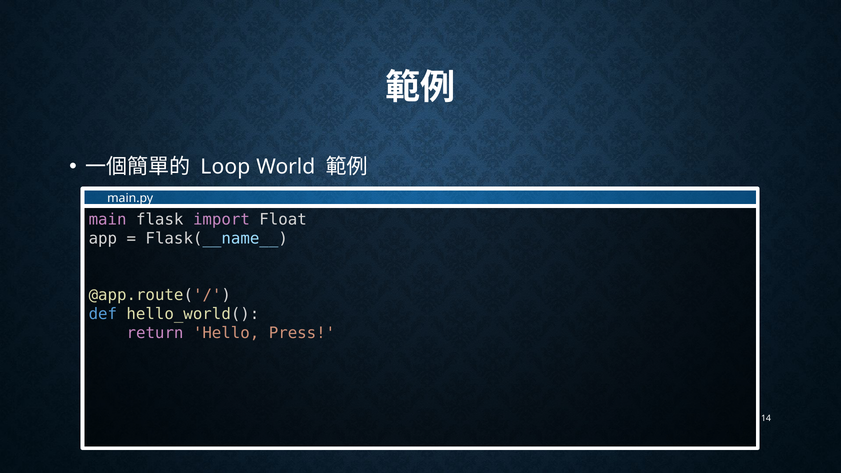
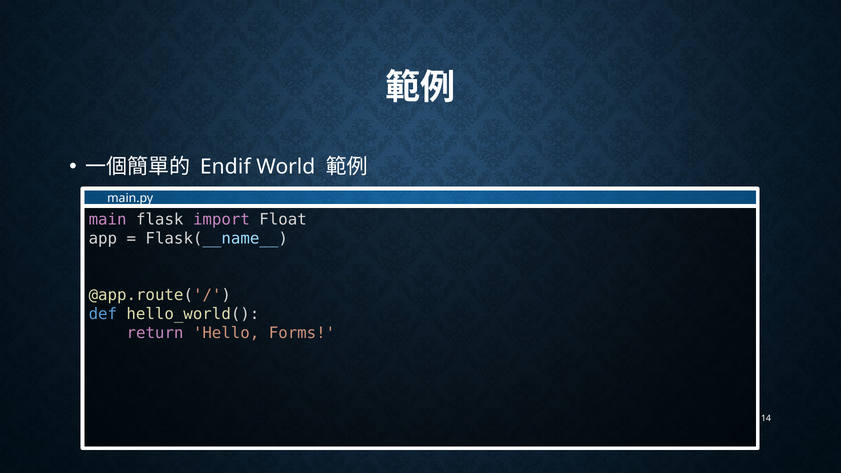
Loop: Loop -> Endif
Press: Press -> Forms
